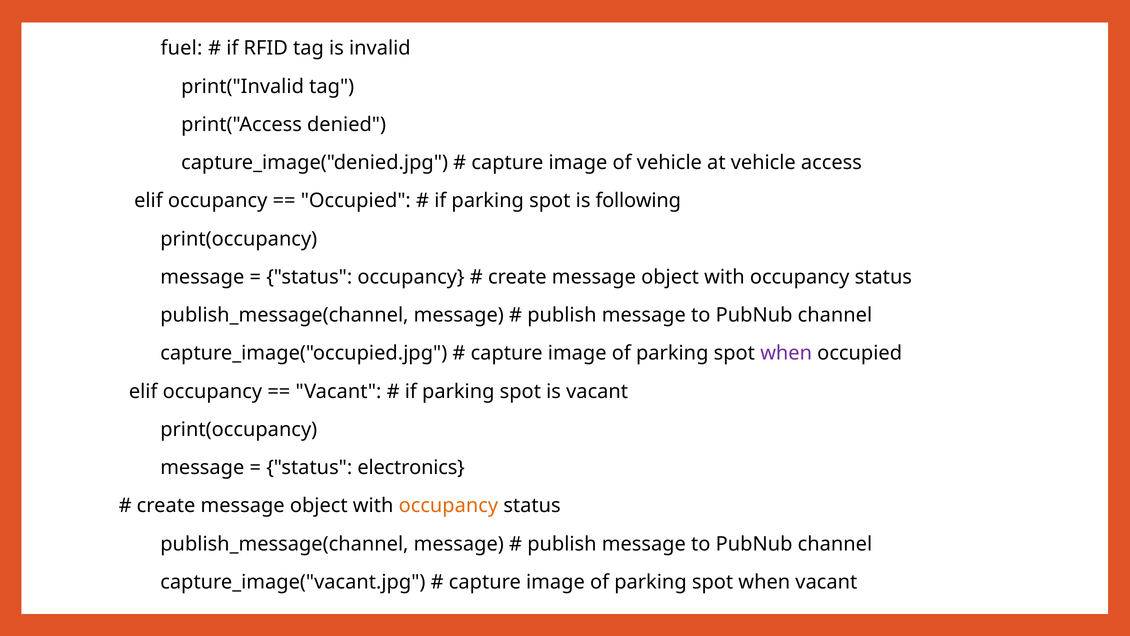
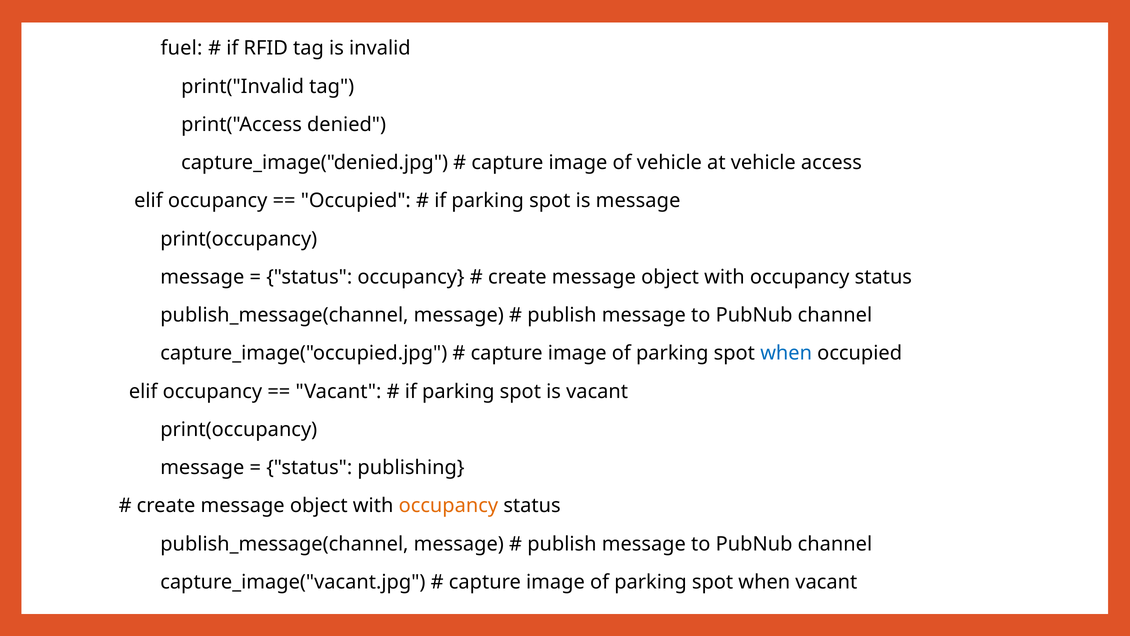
is following: following -> message
when at (786, 353) colour: purple -> blue
electronics: electronics -> publishing
